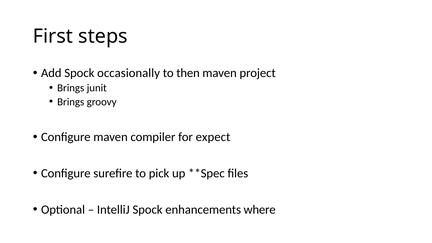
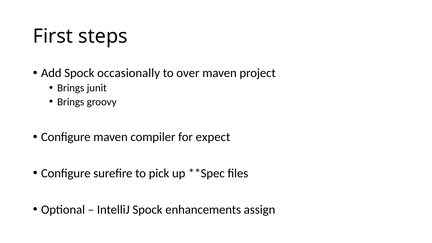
then: then -> over
where: where -> assign
